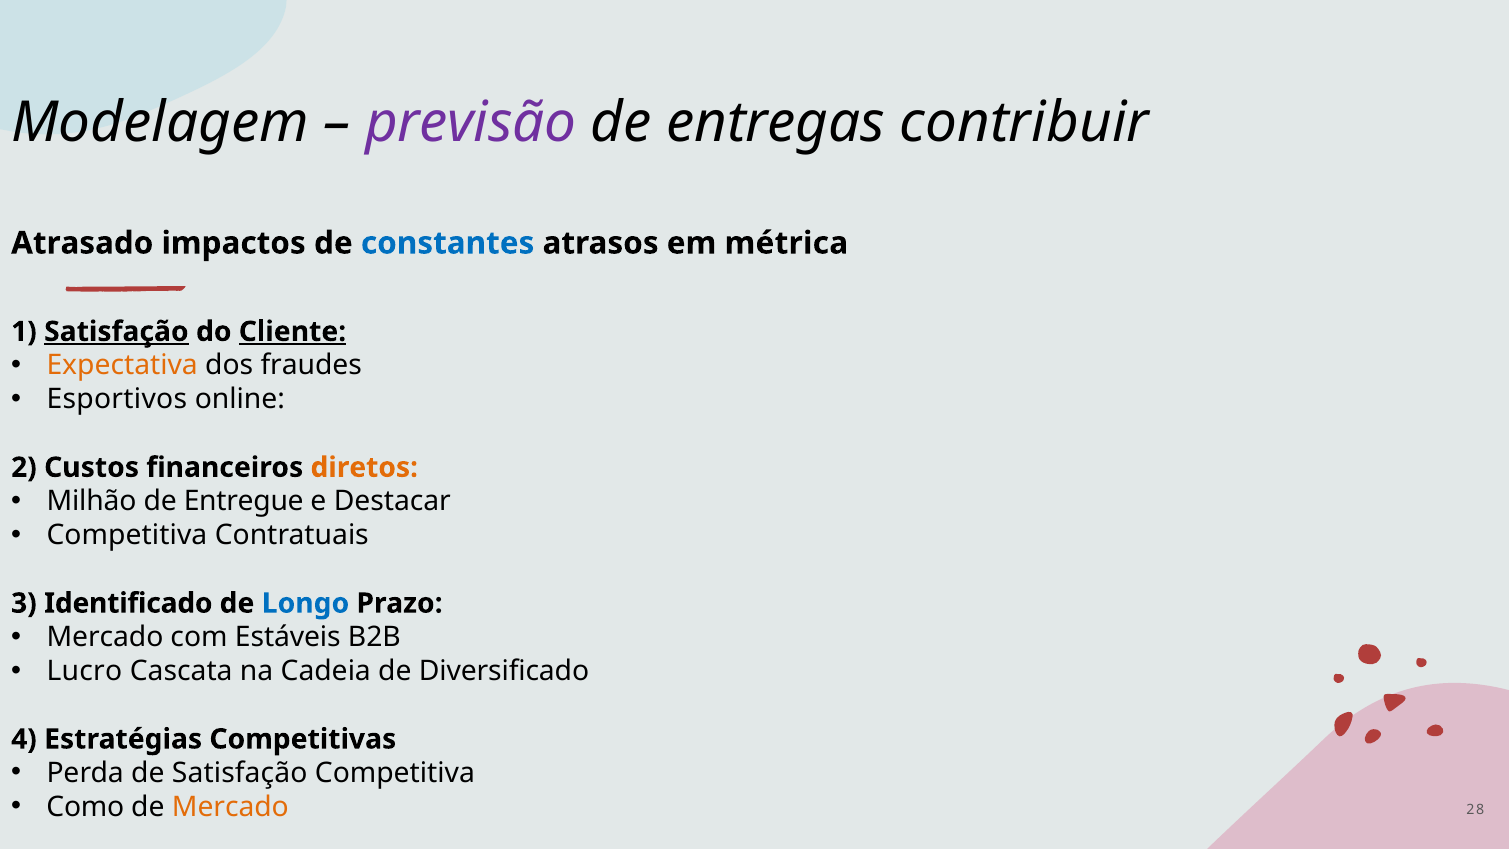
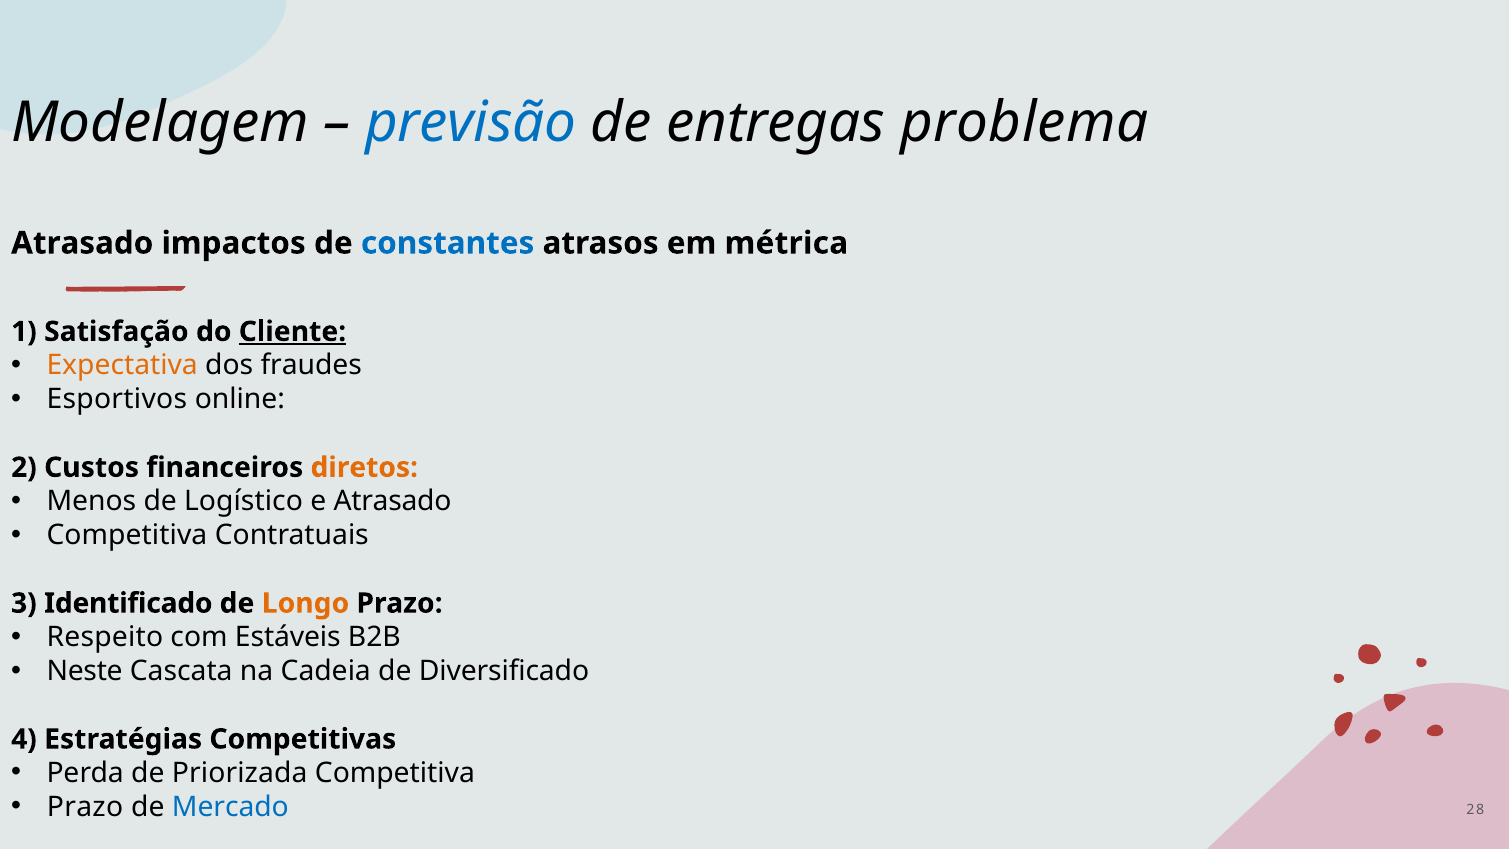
previsão colour: purple -> blue
contribuir: contribuir -> problema
Satisfação at (116, 332) underline: present -> none
Milhão: Milhão -> Menos
Entregue: Entregue -> Logístico
e Destacar: Destacar -> Atrasado
Longo colour: blue -> orange
Mercado at (105, 637): Mercado -> Respeito
Lucro: Lucro -> Neste
de Satisfação: Satisfação -> Priorizada
Como at (85, 807): Como -> Prazo
Mercado at (230, 807) colour: orange -> blue
